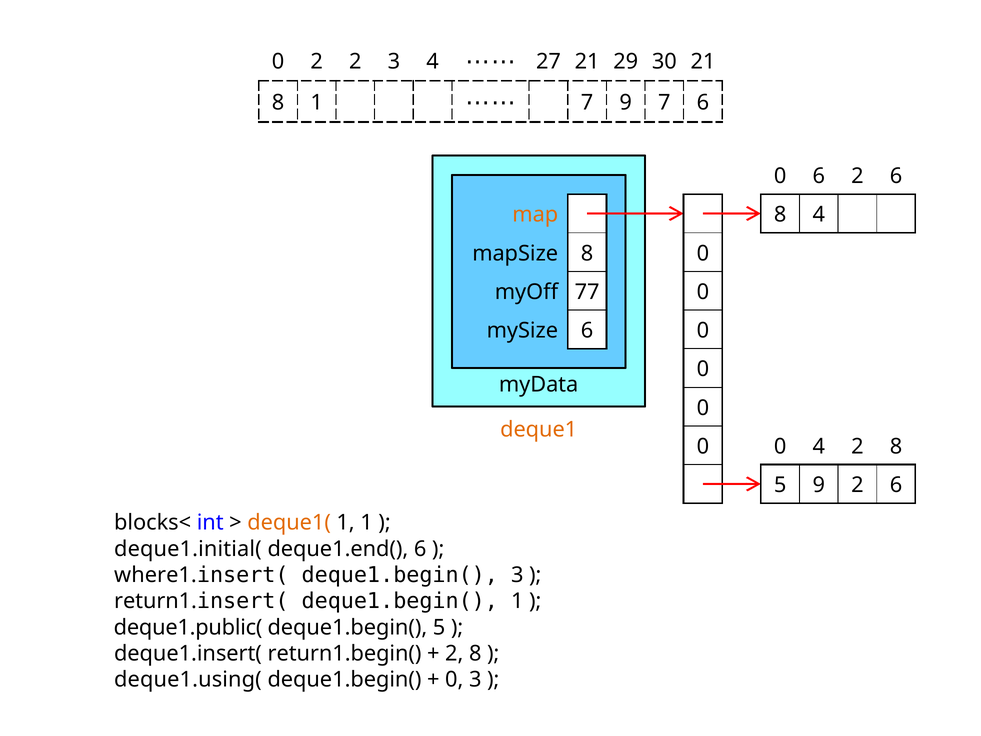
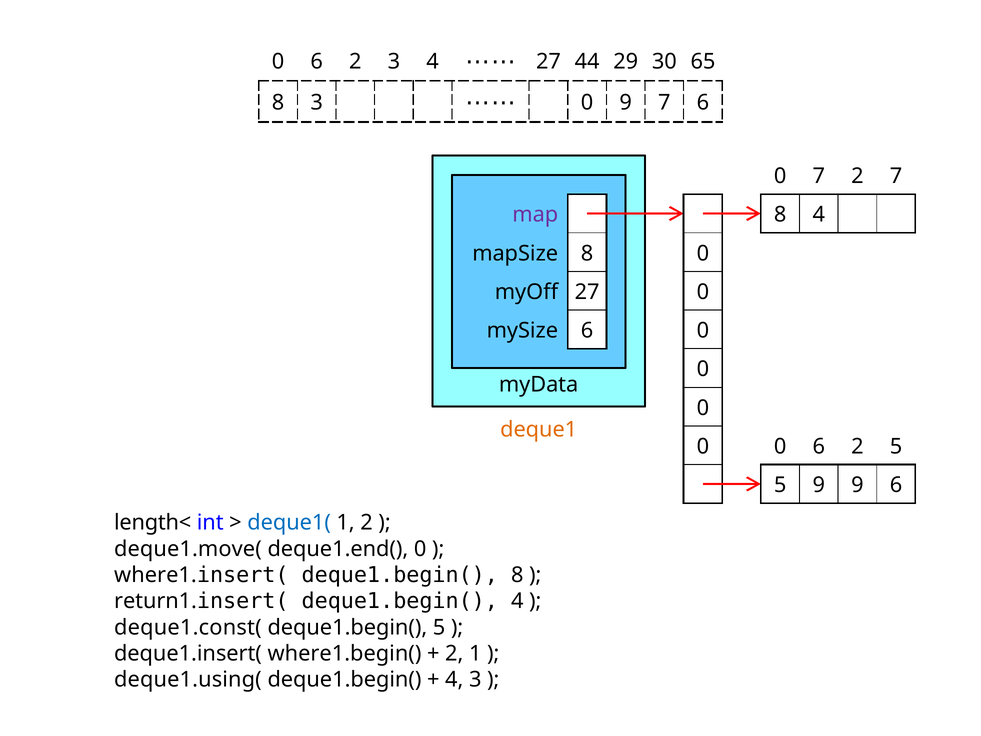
2 at (317, 61): 2 -> 6
27 21: 21 -> 44
30 21: 21 -> 65
8 1: 1 -> 3
7 at (587, 102): 7 -> 0
0 6: 6 -> 7
6 at (896, 176): 6 -> 7
map colour: orange -> purple
myOff 77: 77 -> 27
4 at (819, 446): 4 -> 6
8 at (896, 446): 8 -> 5
9 2: 2 -> 9
blocks<: blocks< -> length<
deque1( colour: orange -> blue
1 1: 1 -> 2
deque1.initial(: deque1.initial( -> deque1.move(
deque1.end( 6: 6 -> 0
deque1.begin( 3: 3 -> 8
deque1.begin( 1: 1 -> 4
deque1.public(: deque1.public( -> deque1.const(
return1.begin(: return1.begin( -> where1.begin(
8 at (475, 653): 8 -> 1
0 at (454, 679): 0 -> 4
